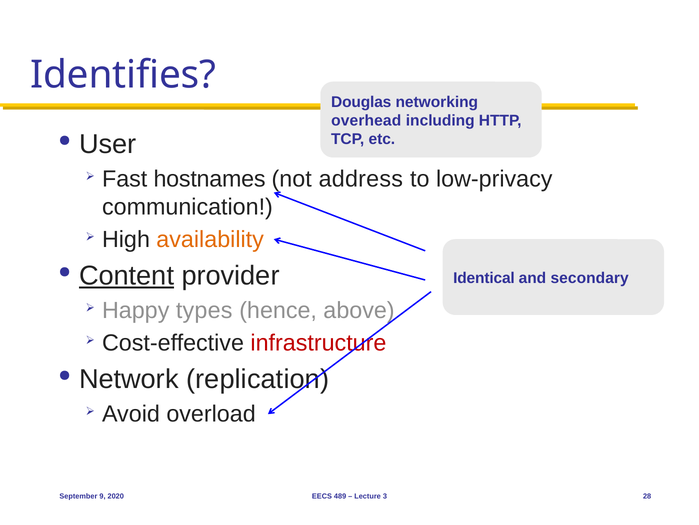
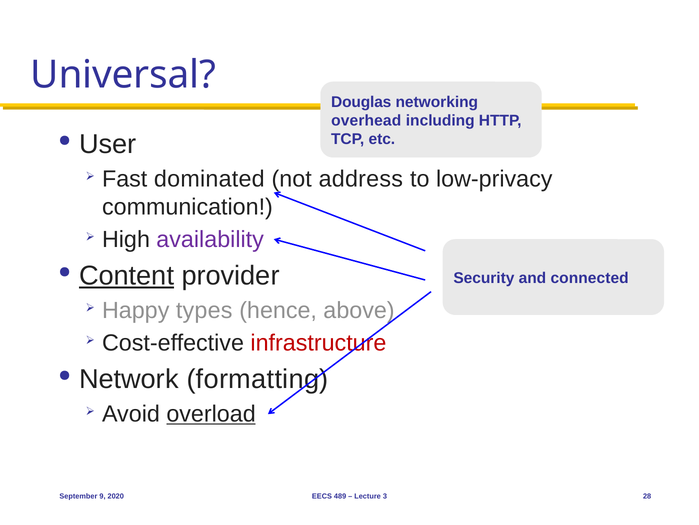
Identifies: Identifies -> Universal
hostnames: hostnames -> dominated
availability colour: orange -> purple
Identical: Identical -> Security
secondary: secondary -> connected
replication: replication -> formatting
overload underline: none -> present
